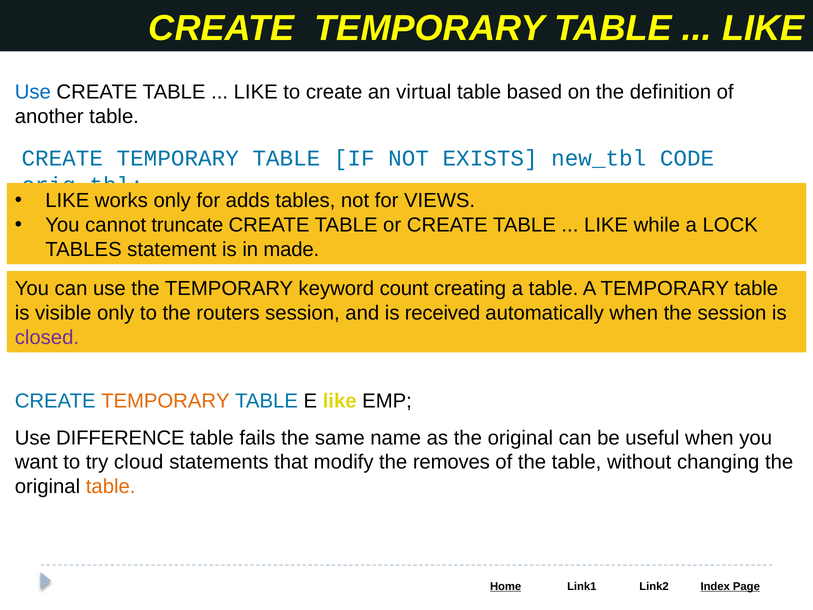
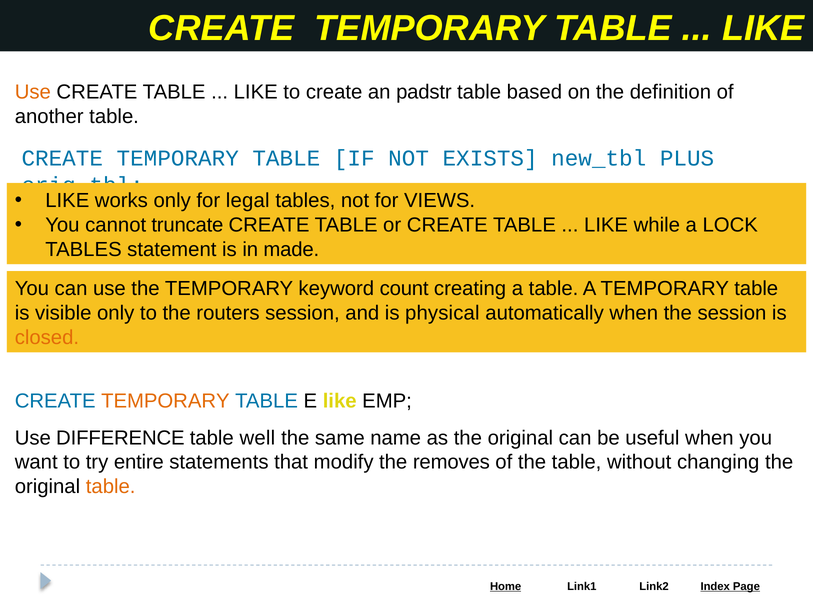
Use at (33, 92) colour: blue -> orange
virtual: virtual -> padstr
CODE: CODE -> PLUS
adds: adds -> legal
received: received -> physical
closed colour: purple -> orange
fails: fails -> well
cloud: cloud -> entire
